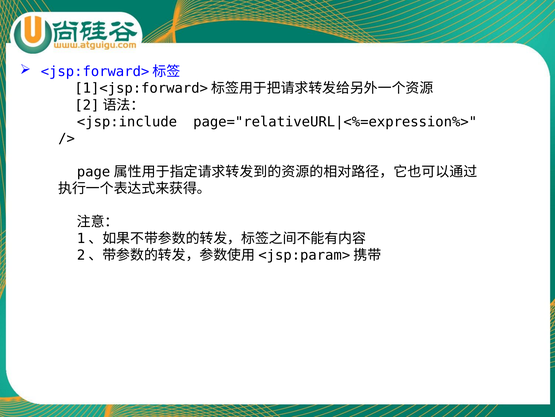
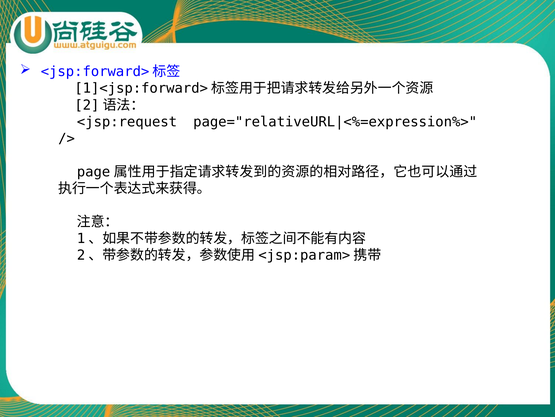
<jsp:include: <jsp:include -> <jsp:request
